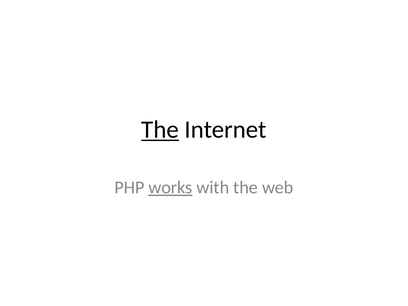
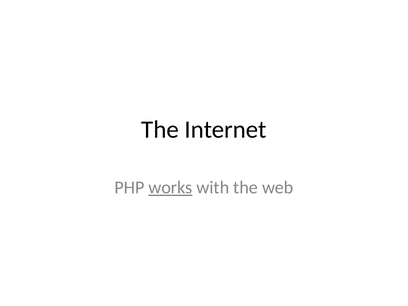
The at (160, 130) underline: present -> none
